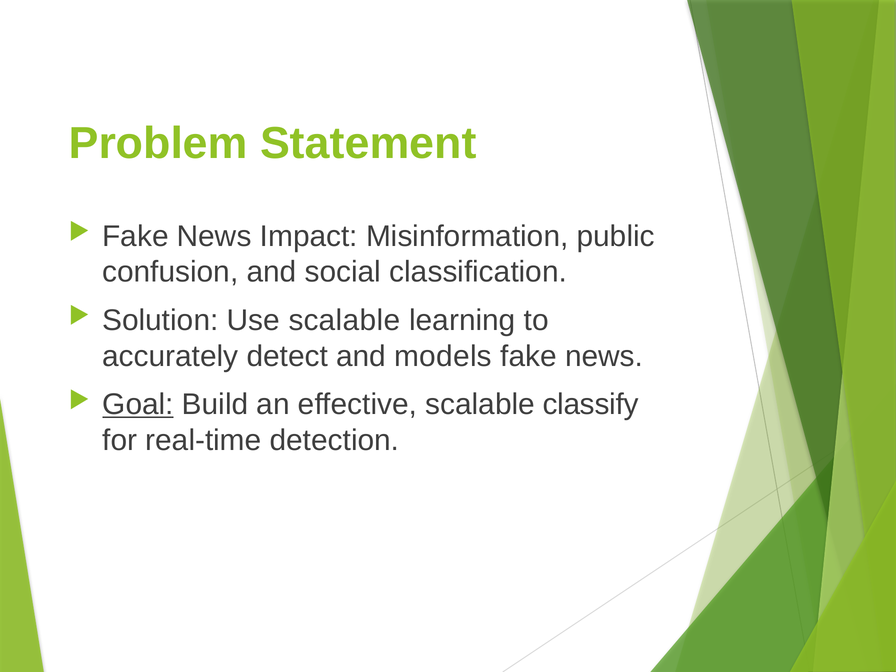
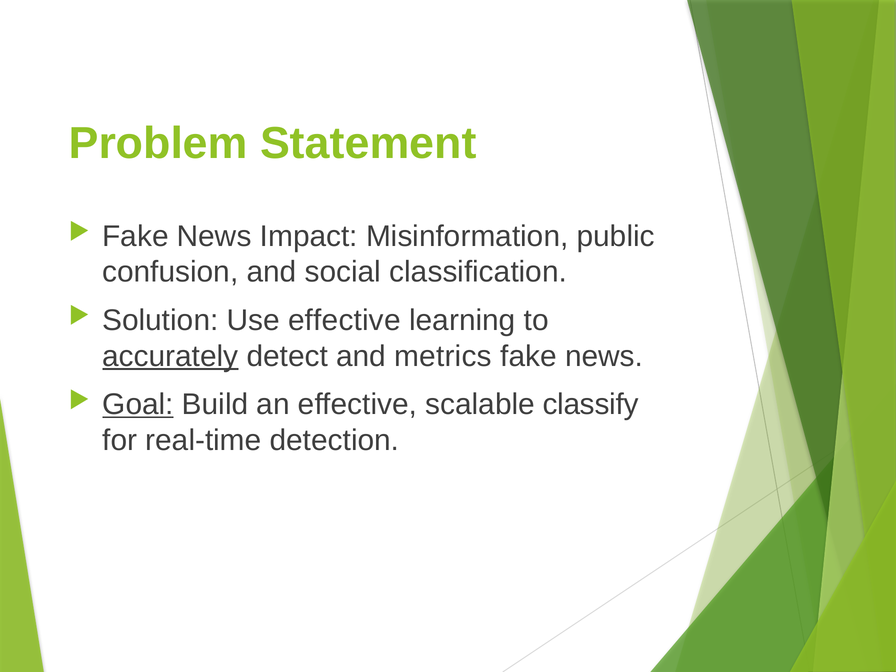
Use scalable: scalable -> effective
accurately underline: none -> present
models: models -> metrics
